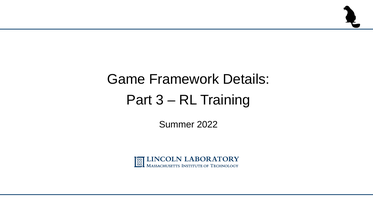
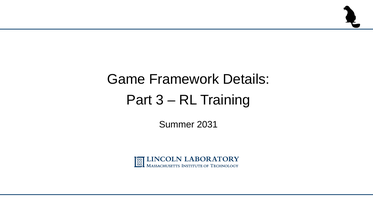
2022: 2022 -> 2031
